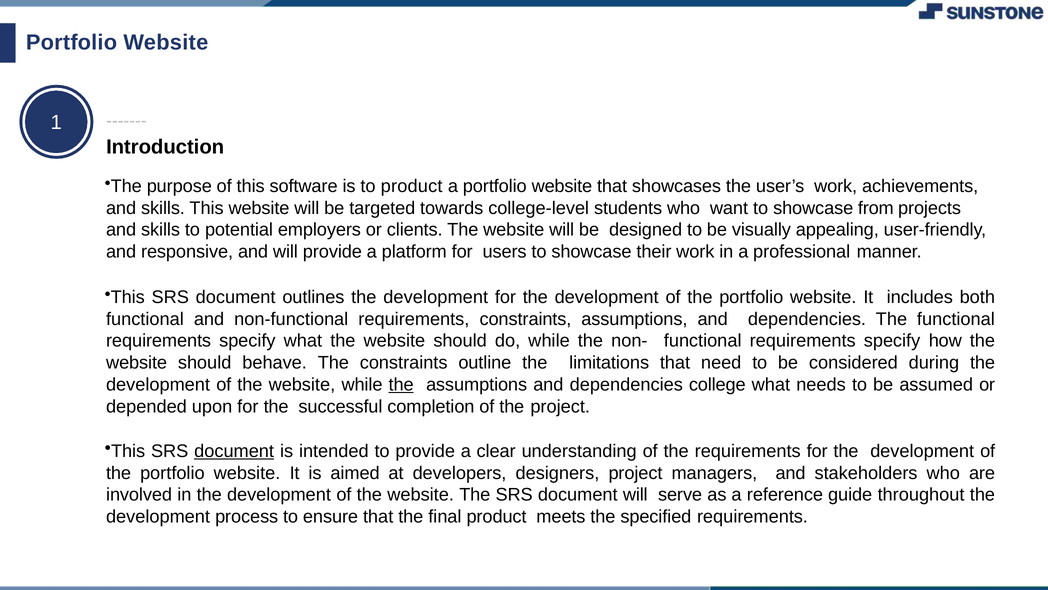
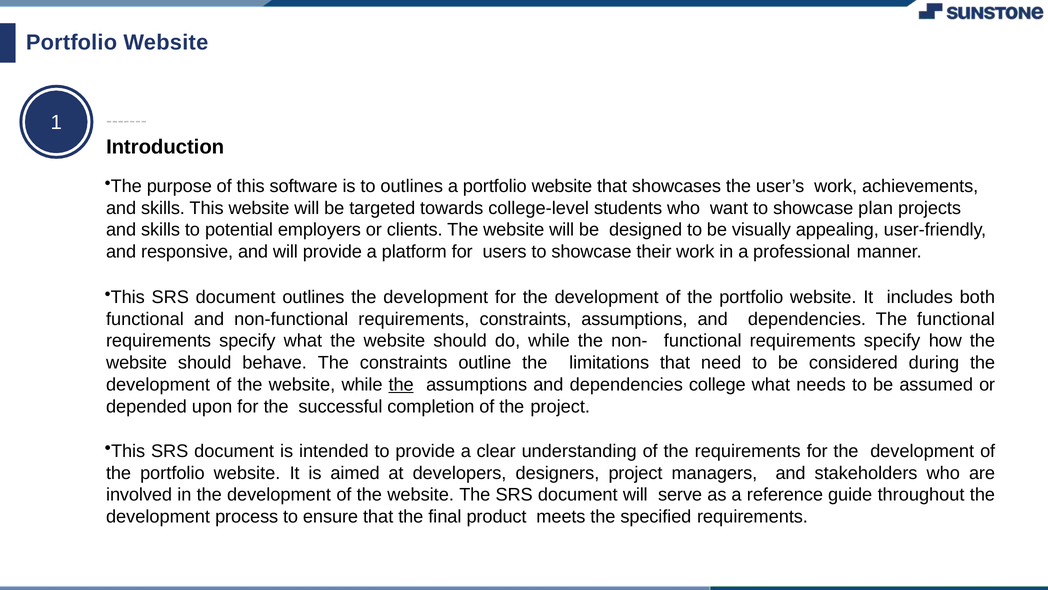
to product: product -> outlines
from: from -> plan
document at (234, 451) underline: present -> none
